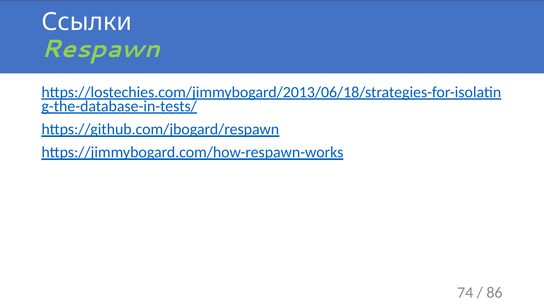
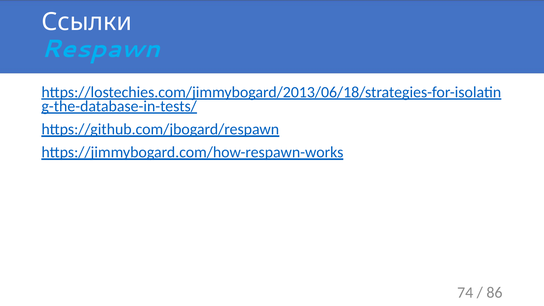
Respawn colour: light green -> light blue
